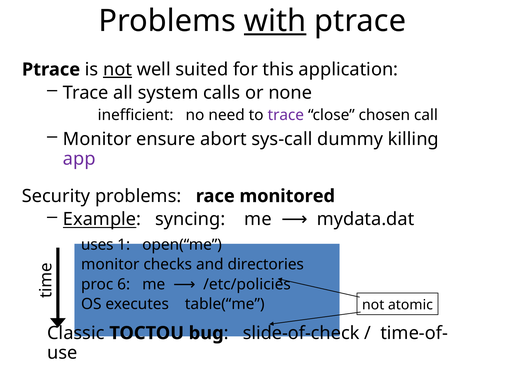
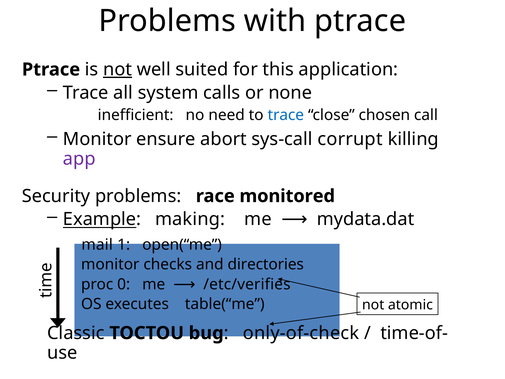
with underline: present -> none
trace at (286, 115) colour: purple -> blue
dummy: dummy -> corrupt
syncing: syncing -> making
uses: uses -> mail
6: 6 -> 0
/etc/policies: /etc/policies -> /etc/verifies
slide-of-check: slide-of-check -> only-of-check
